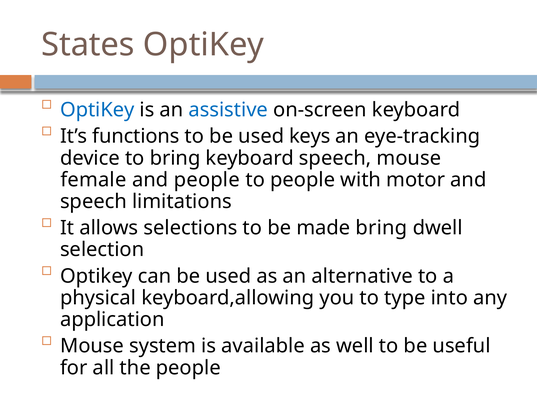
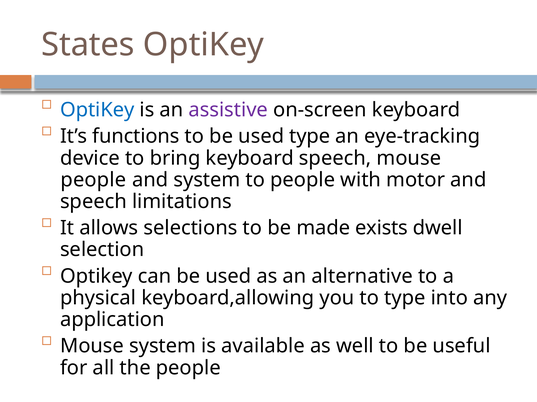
assistive colour: blue -> purple
used keys: keys -> type
female at (93, 180): female -> people
and people: people -> system
made bring: bring -> exists
